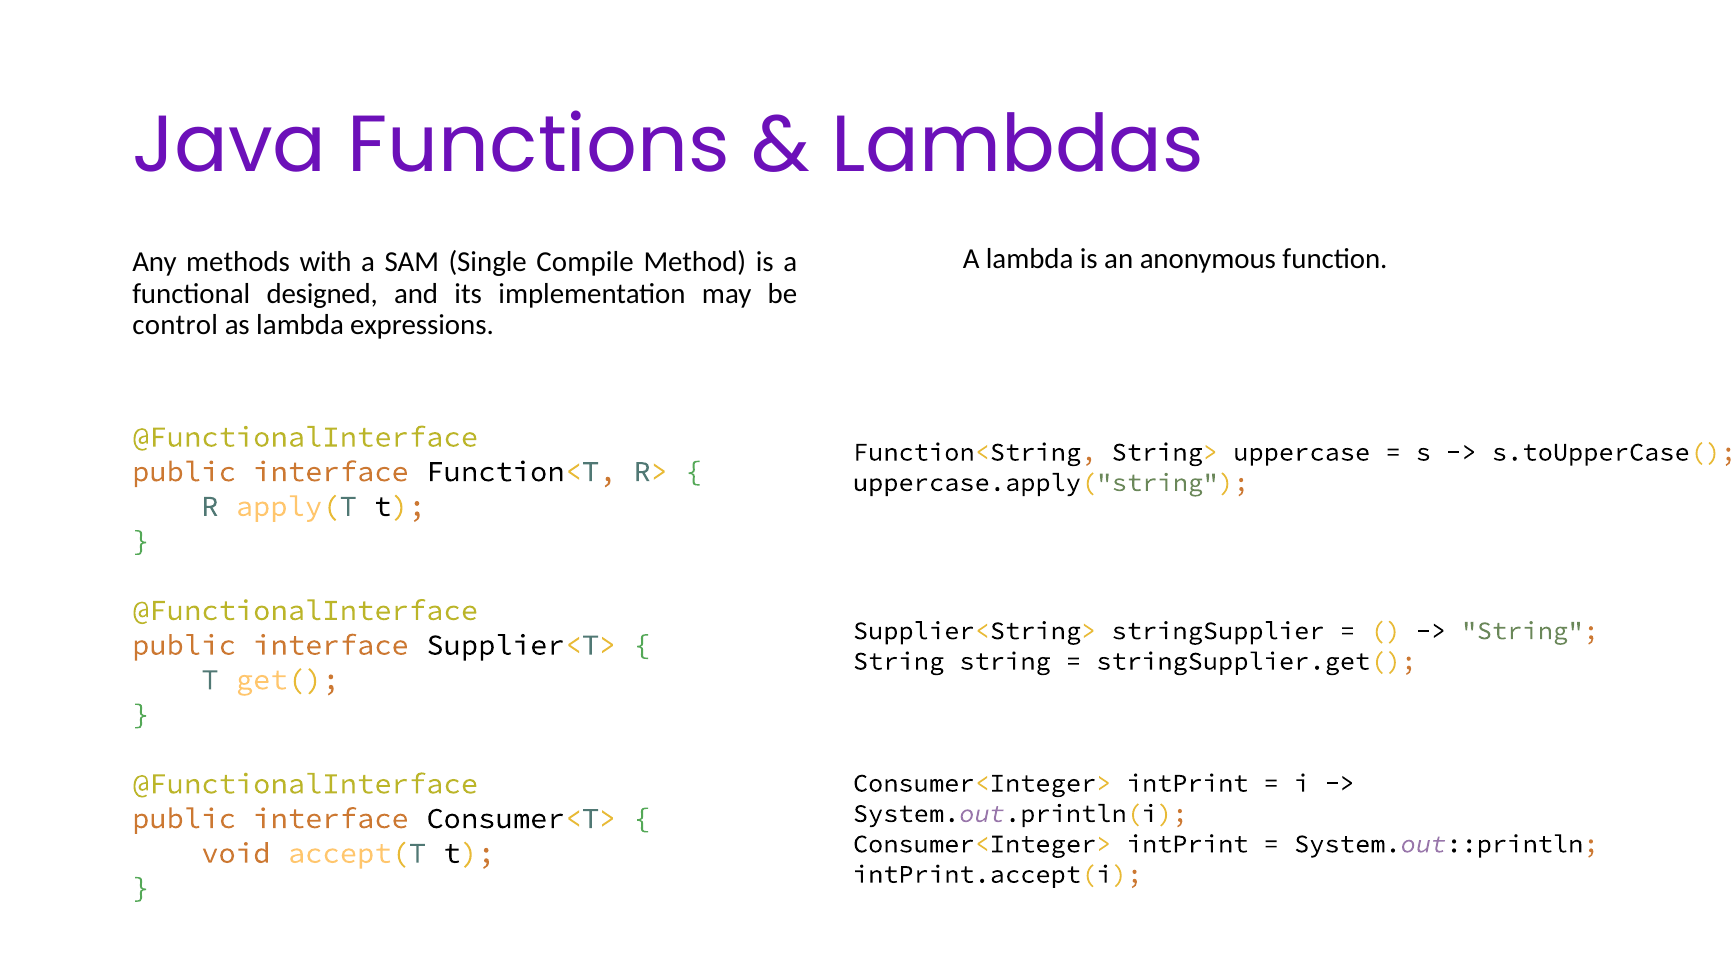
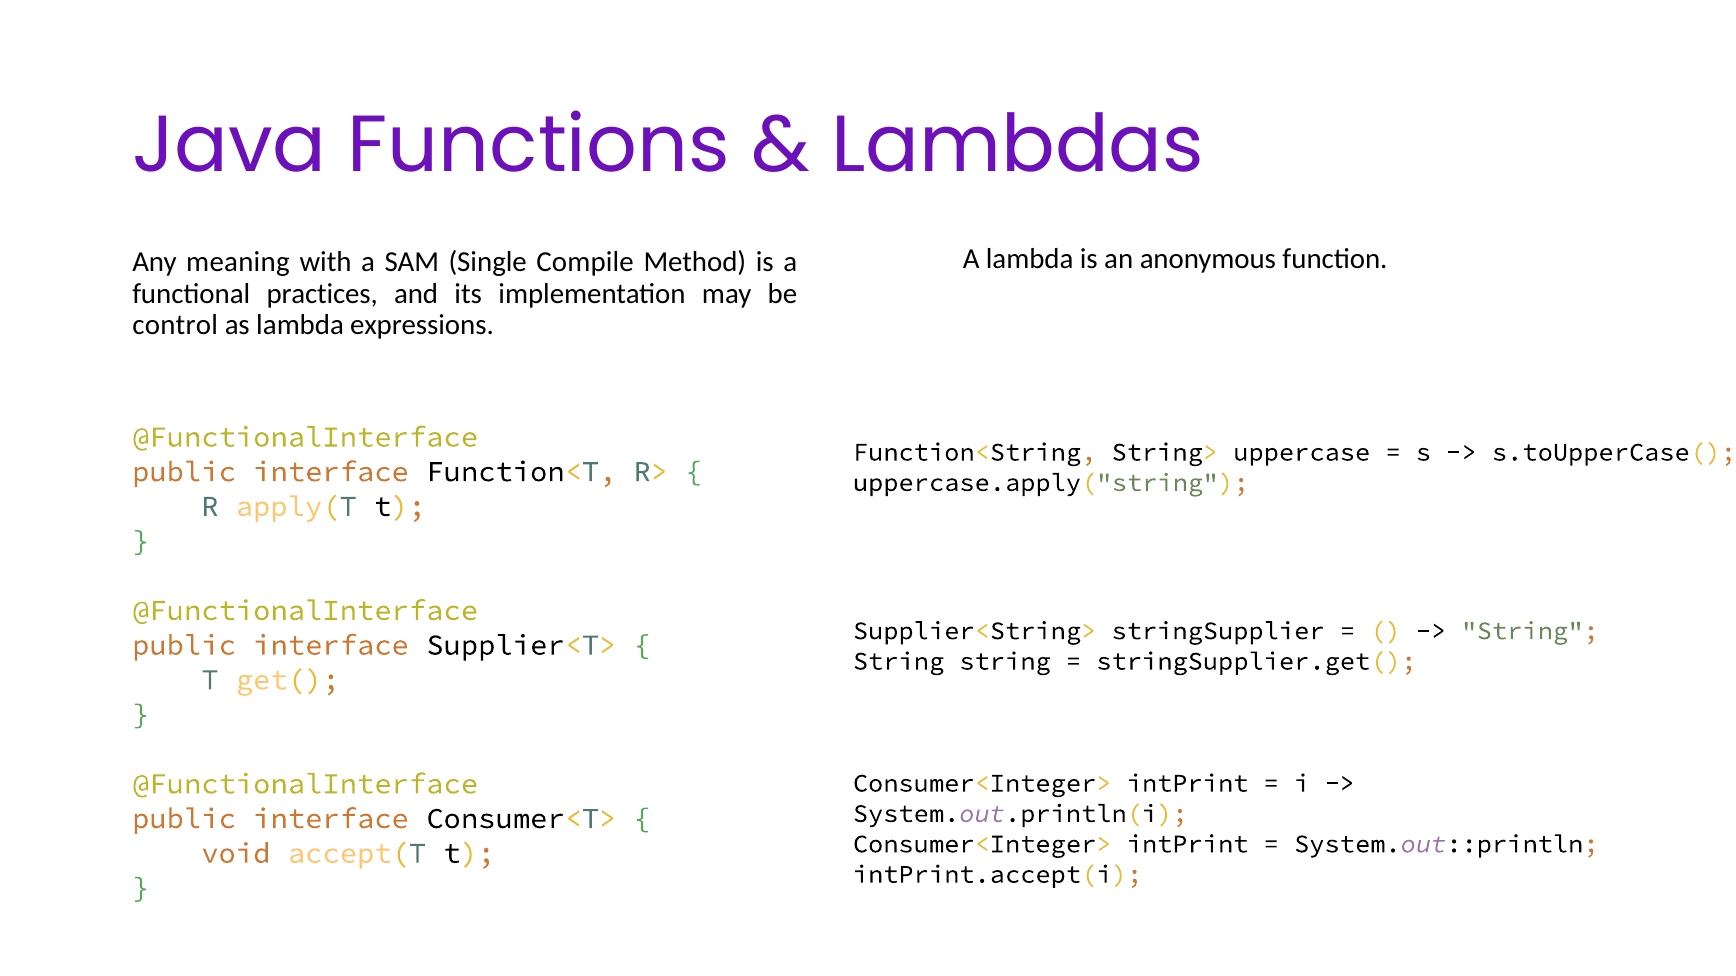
methods: methods -> meaning
designed: designed -> practices
